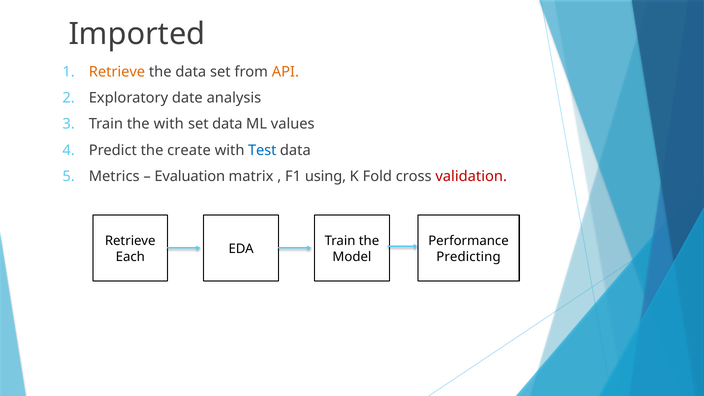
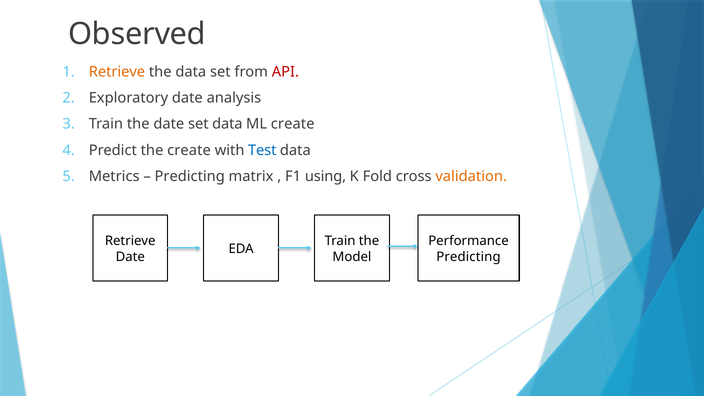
Imported: Imported -> Observed
API colour: orange -> red
the with: with -> date
ML values: values -> create
Evaluation at (190, 176): Evaluation -> Predicting
validation colour: red -> orange
Each at (130, 257): Each -> Date
